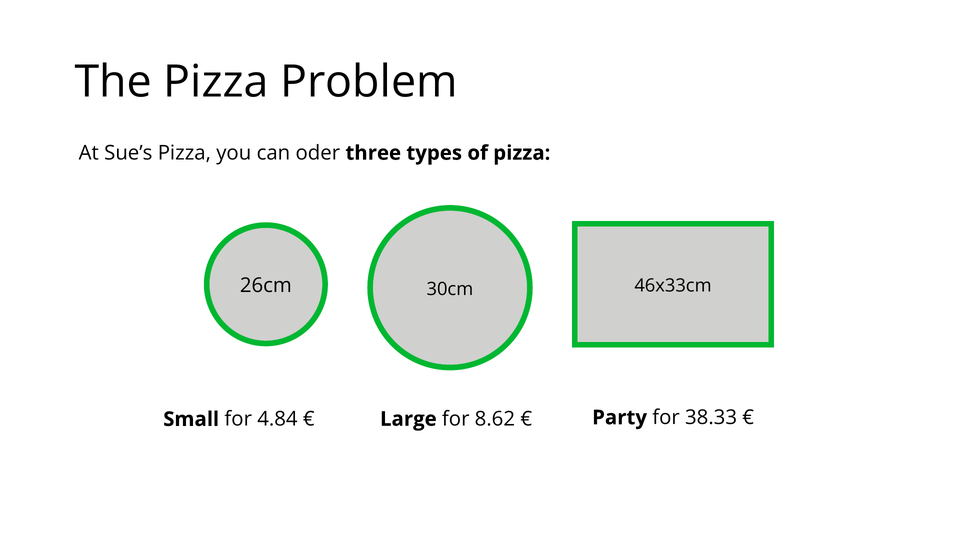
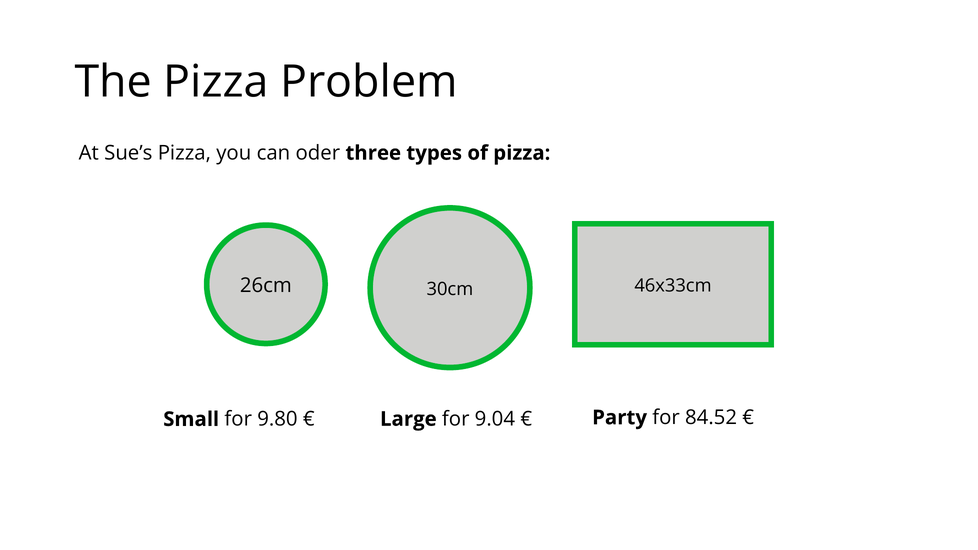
4.84: 4.84 -> 9.80
8.62: 8.62 -> 9.04
38.33: 38.33 -> 84.52
